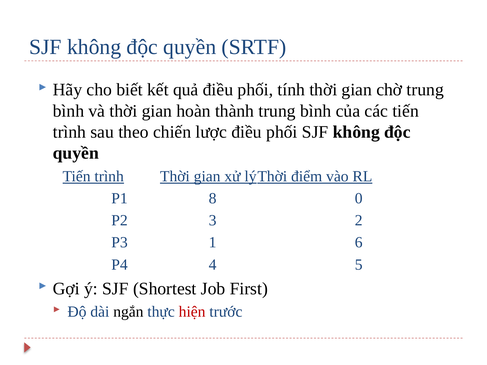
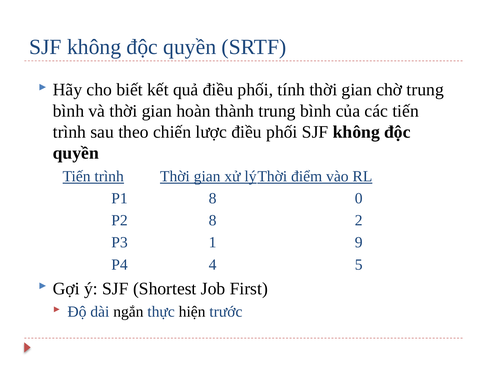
P2 3: 3 -> 8
6: 6 -> 9
hiện colour: red -> black
